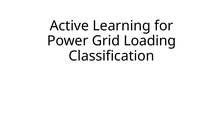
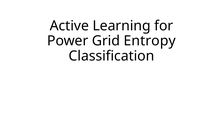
Loading: Loading -> Entropy
